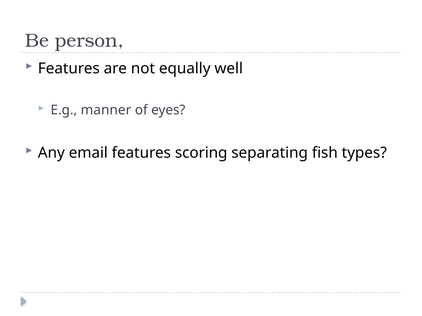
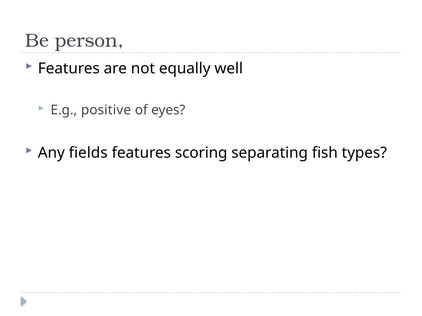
manner: manner -> positive
email: email -> fields
